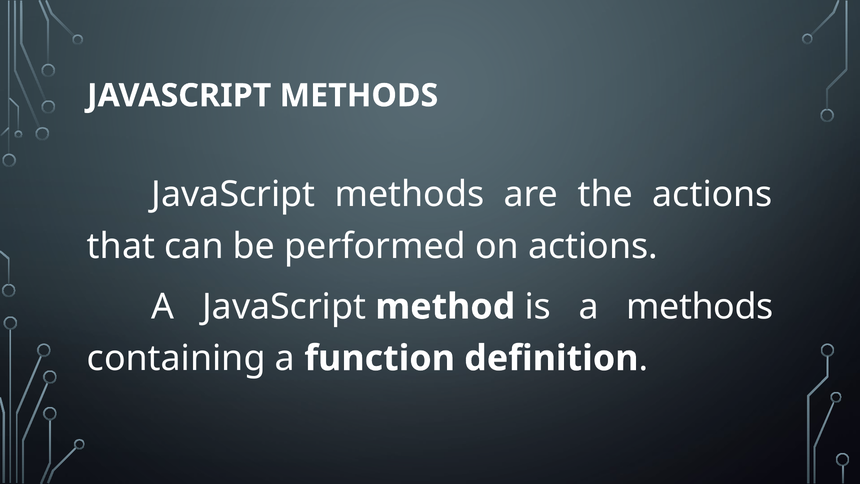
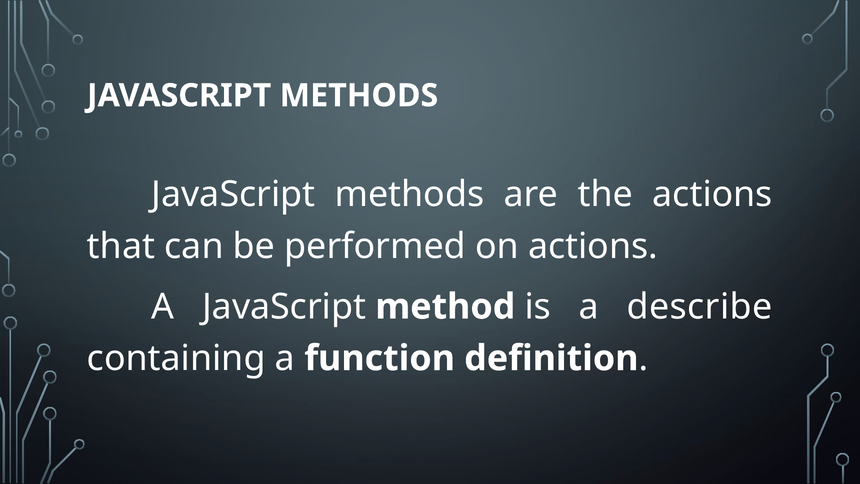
a methods: methods -> describe
